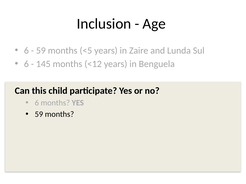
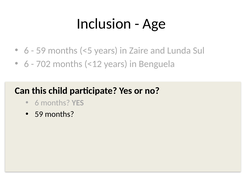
145: 145 -> 702
